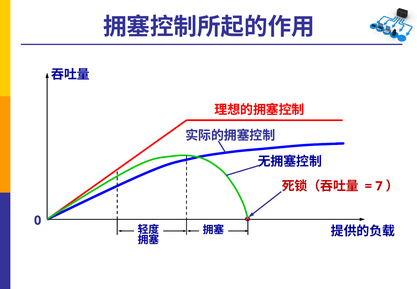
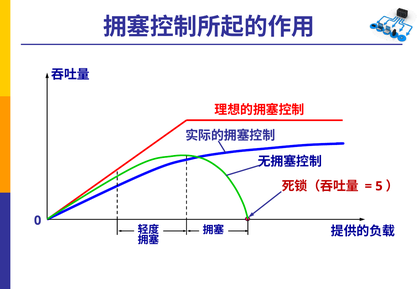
7: 7 -> 5
